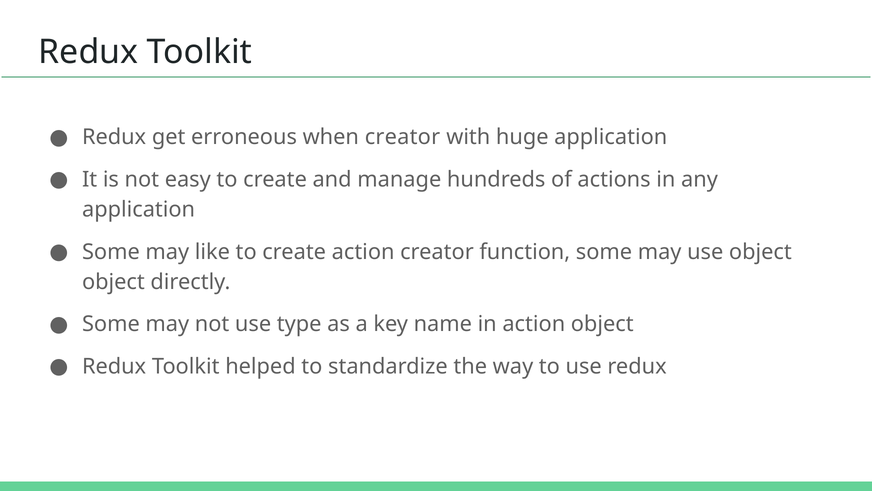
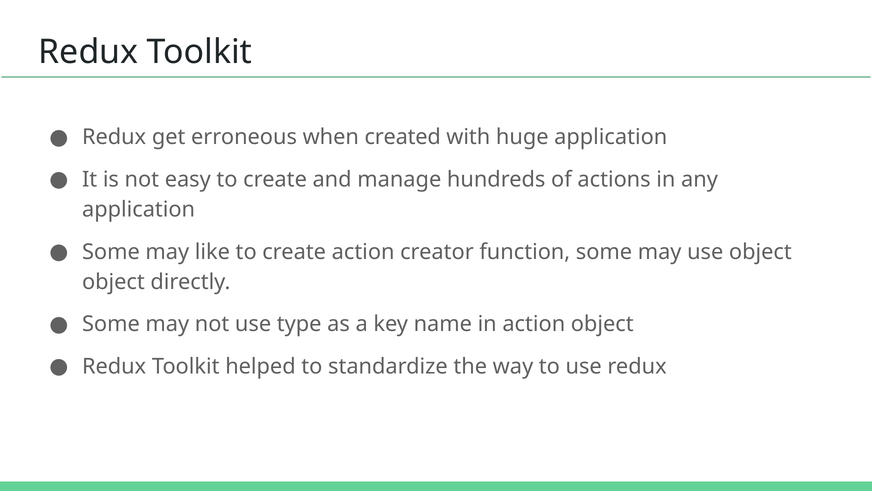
when creator: creator -> created
